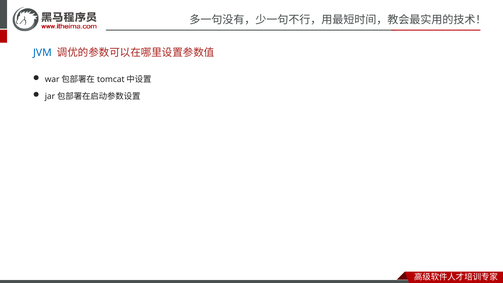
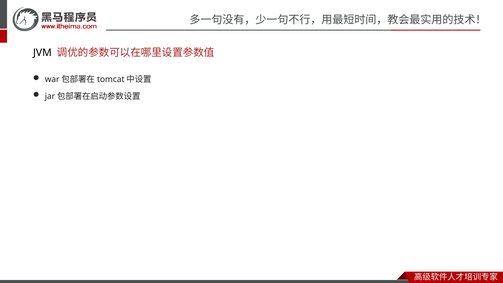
JVM colour: blue -> black
